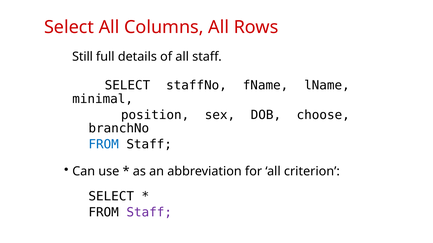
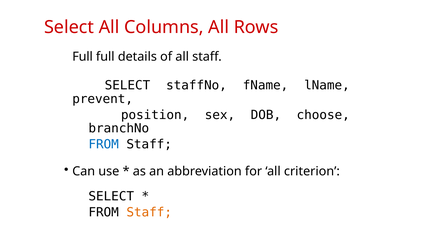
Still at (83, 57): Still -> Full
minimal: minimal -> prevent
Staff at (149, 213) colour: purple -> orange
